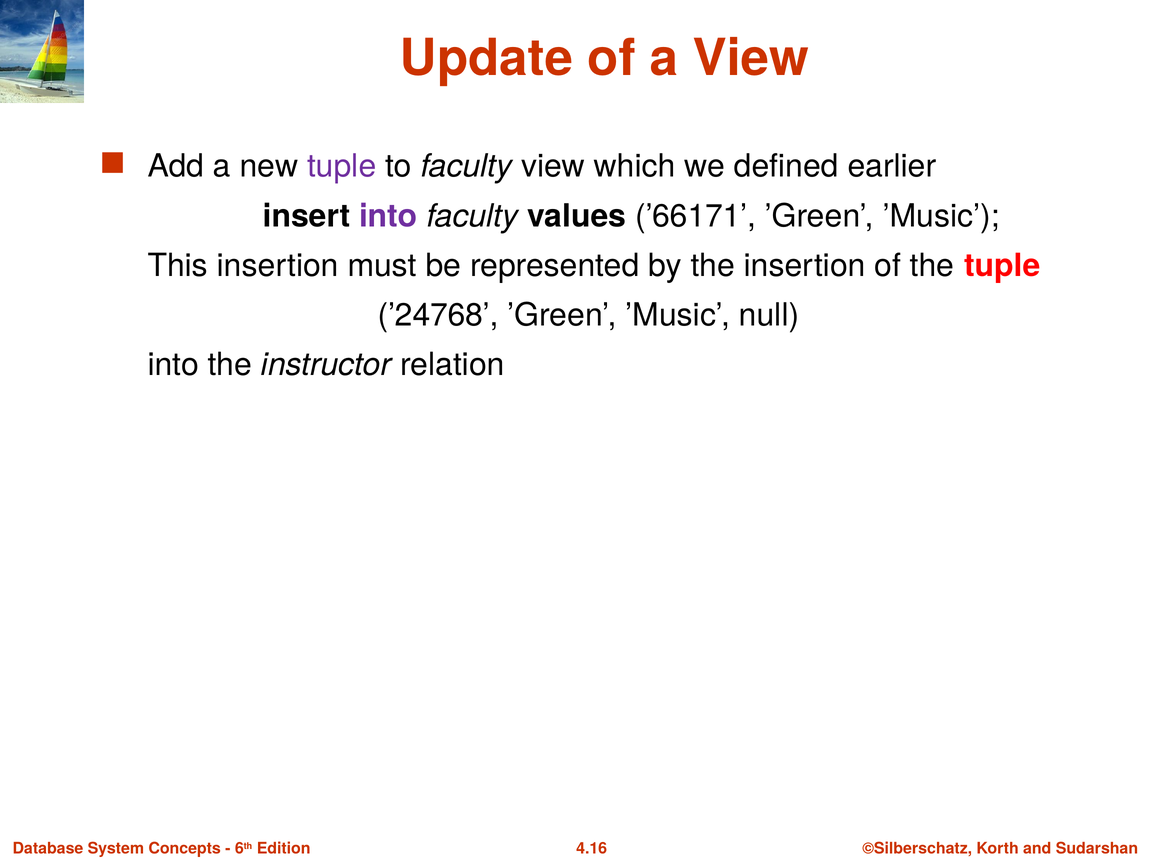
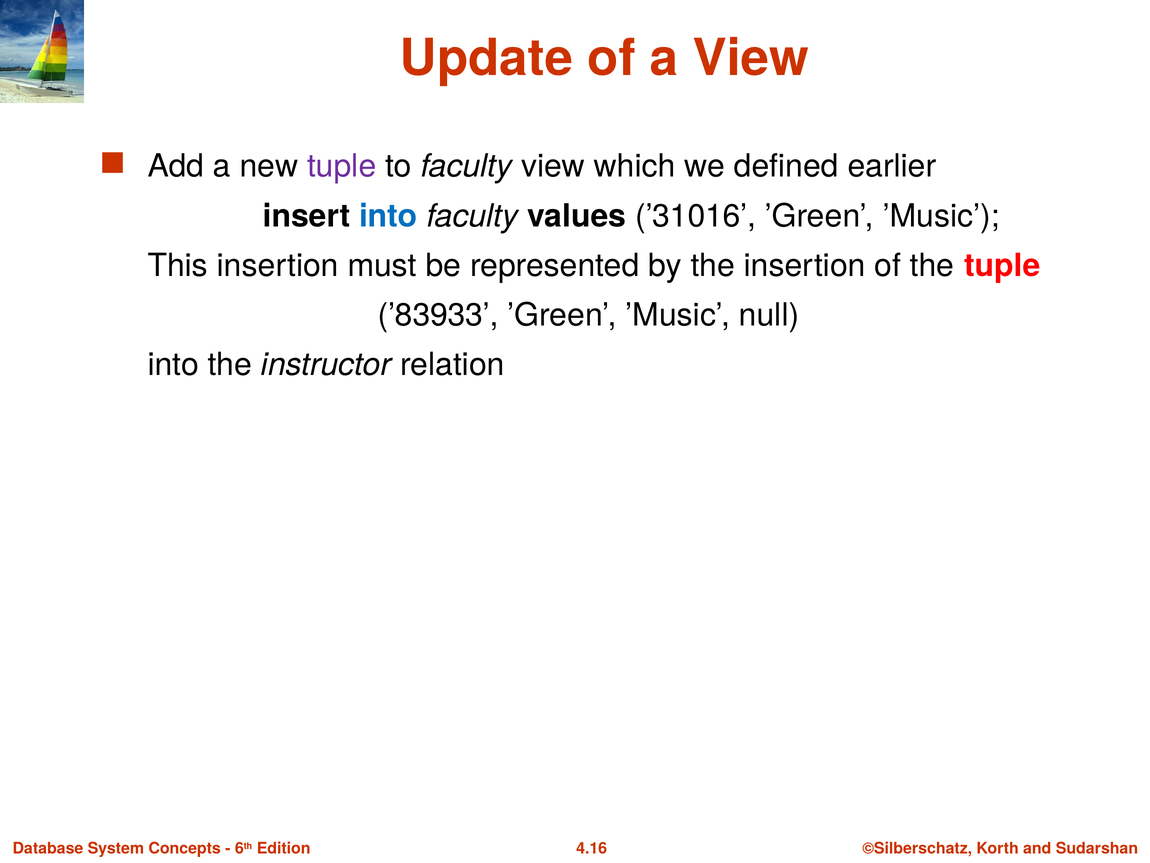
into at (388, 216) colour: purple -> blue
’66171: ’66171 -> ’31016
’24768: ’24768 -> ’83933
